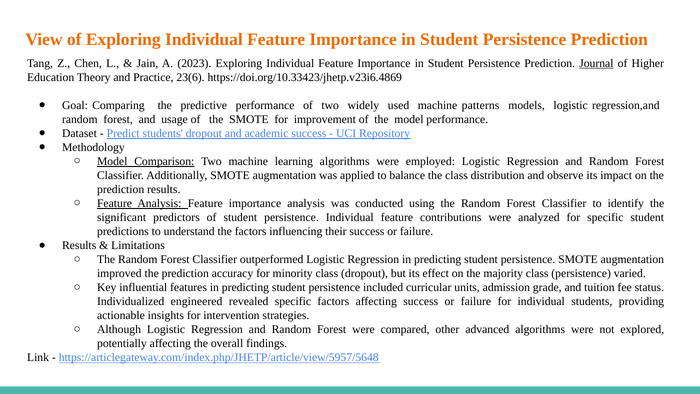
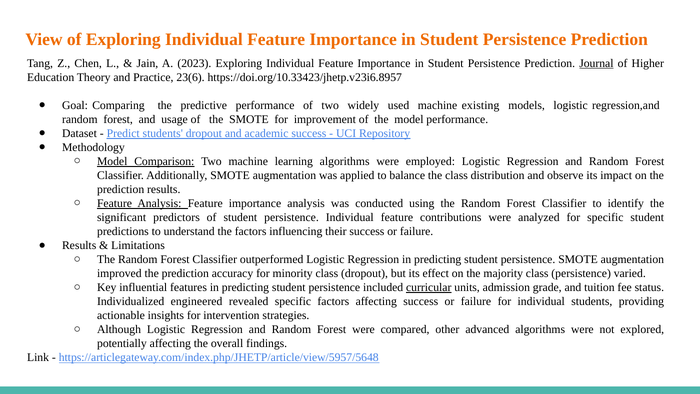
https://doi.org/10.33423/jhetp.v23i6.4869: https://doi.org/10.33423/jhetp.v23i6.4869 -> https://doi.org/10.33423/jhetp.v23i6.8957
patterns: patterns -> existing
curricular underline: none -> present
